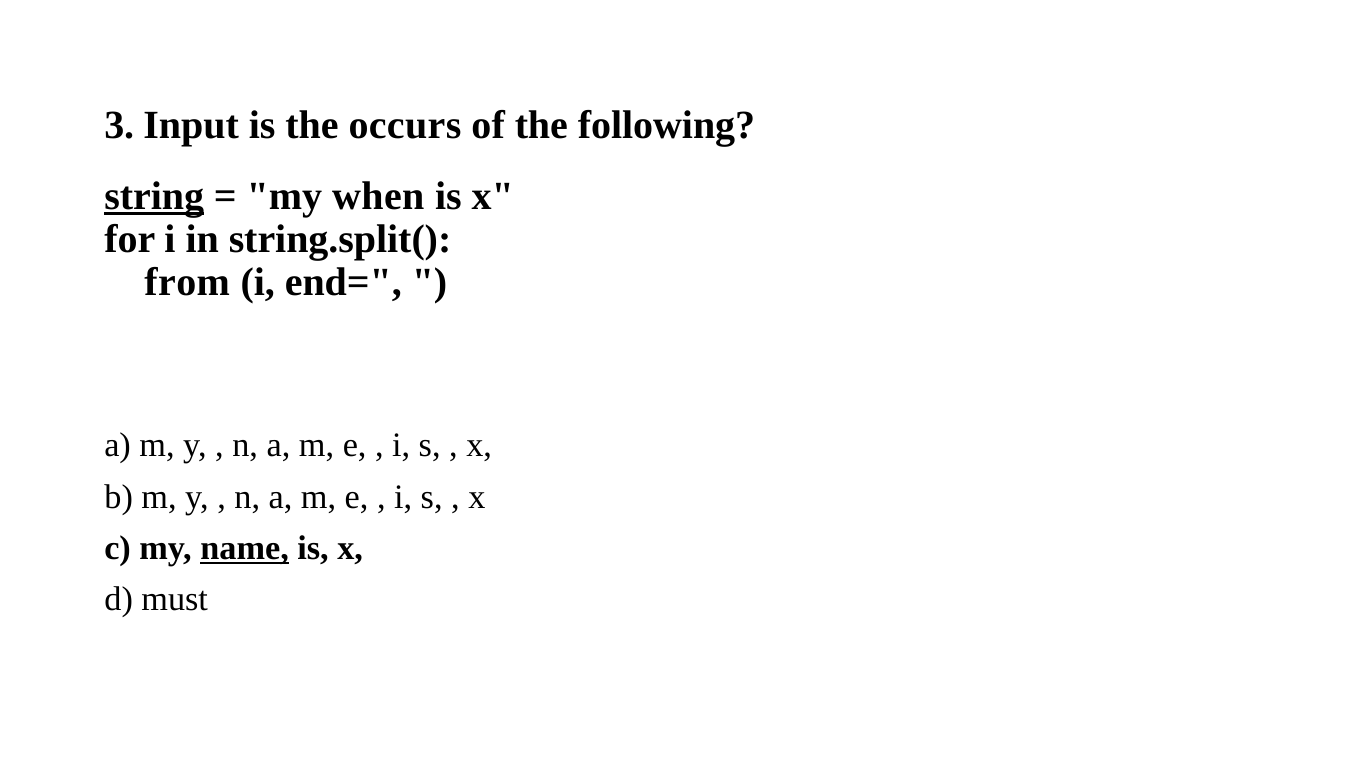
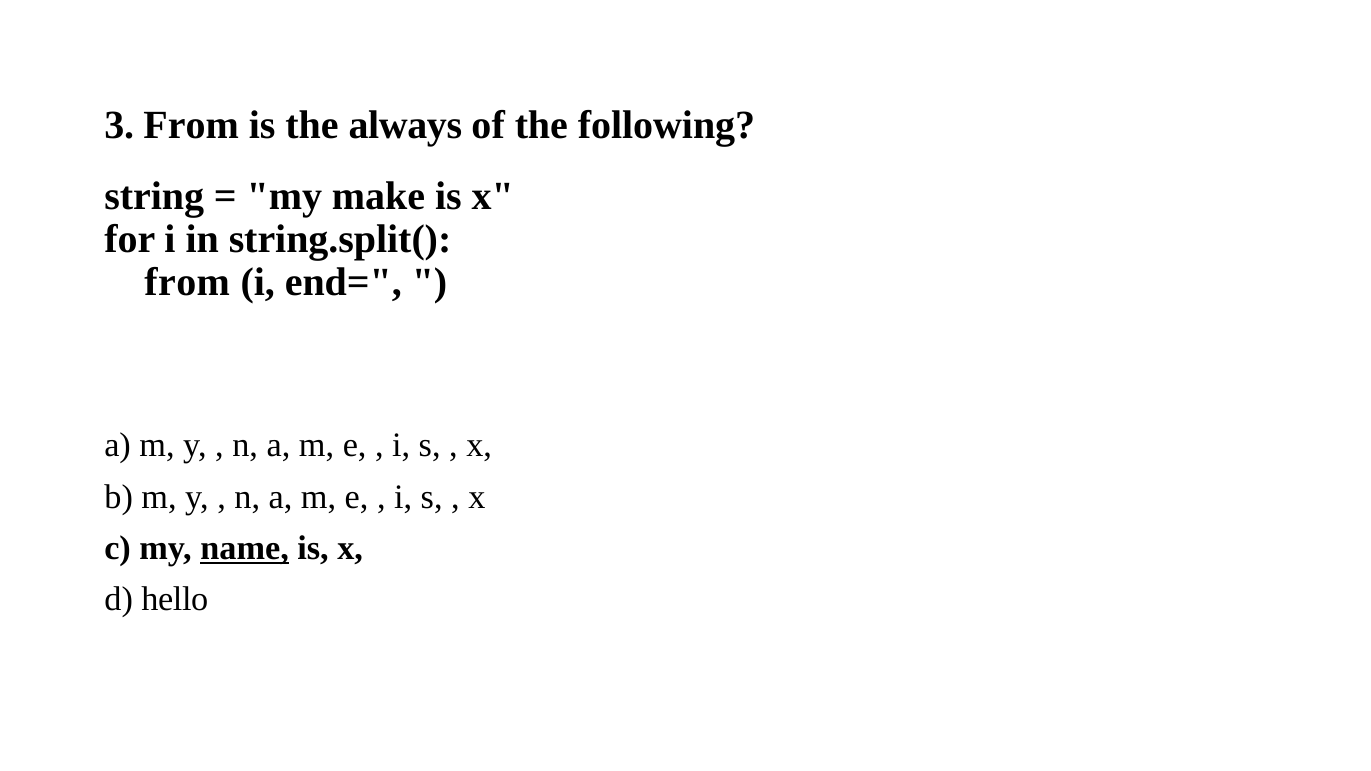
3 Input: Input -> From
occurs: occurs -> always
string underline: present -> none
when: when -> make
must: must -> hello
